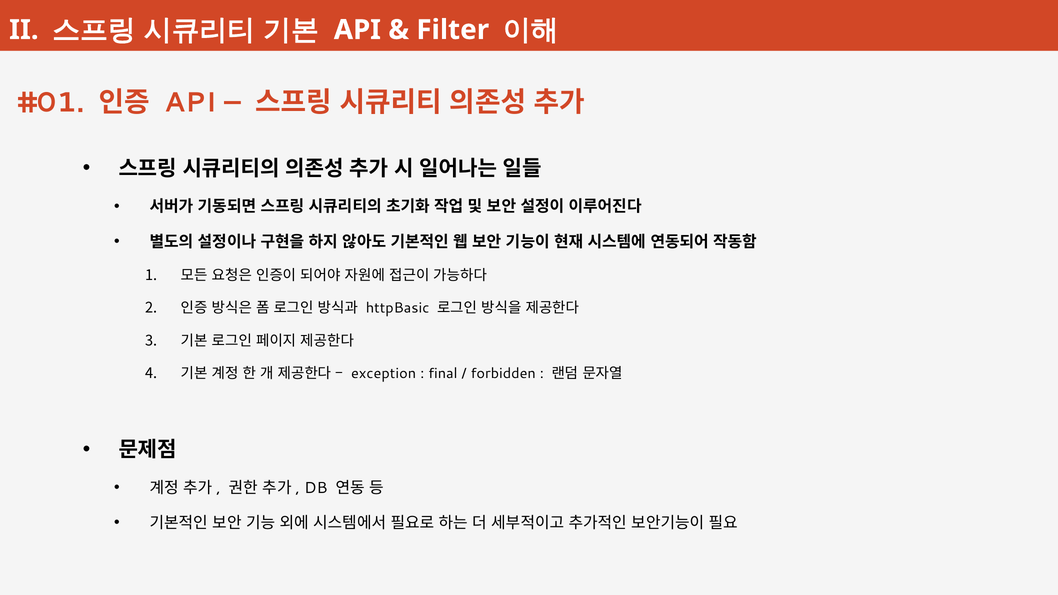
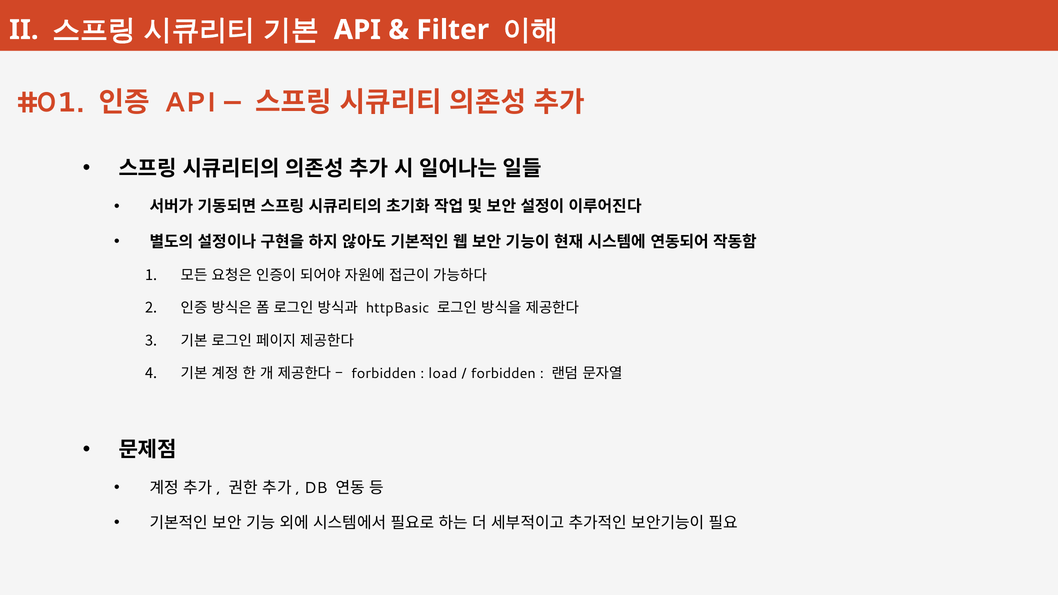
exception at (384, 374): exception -> forbidden
final: final -> load
